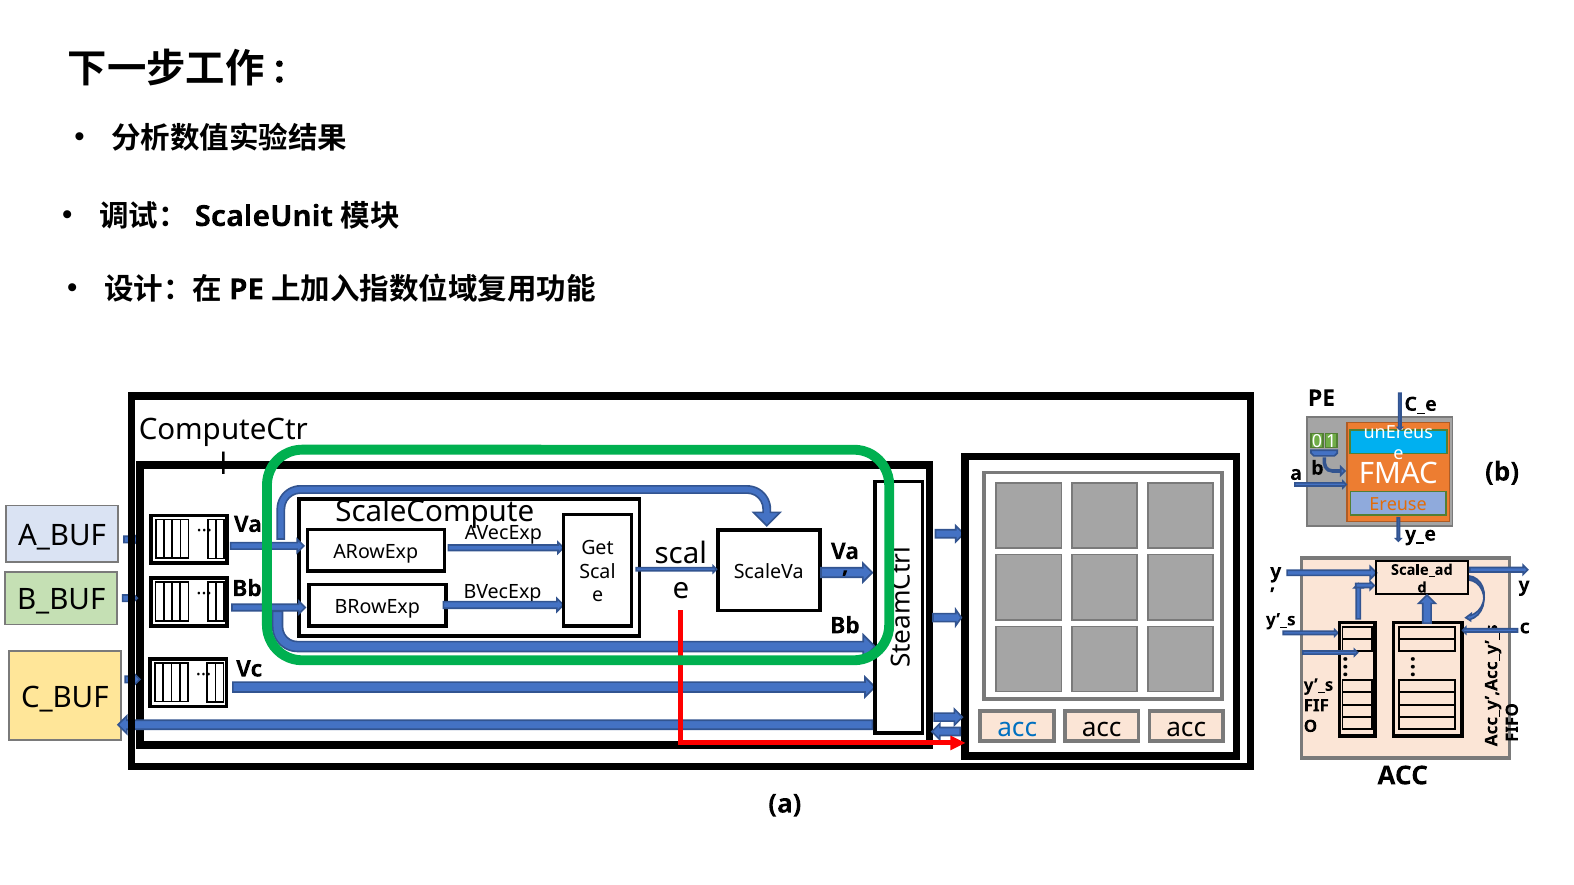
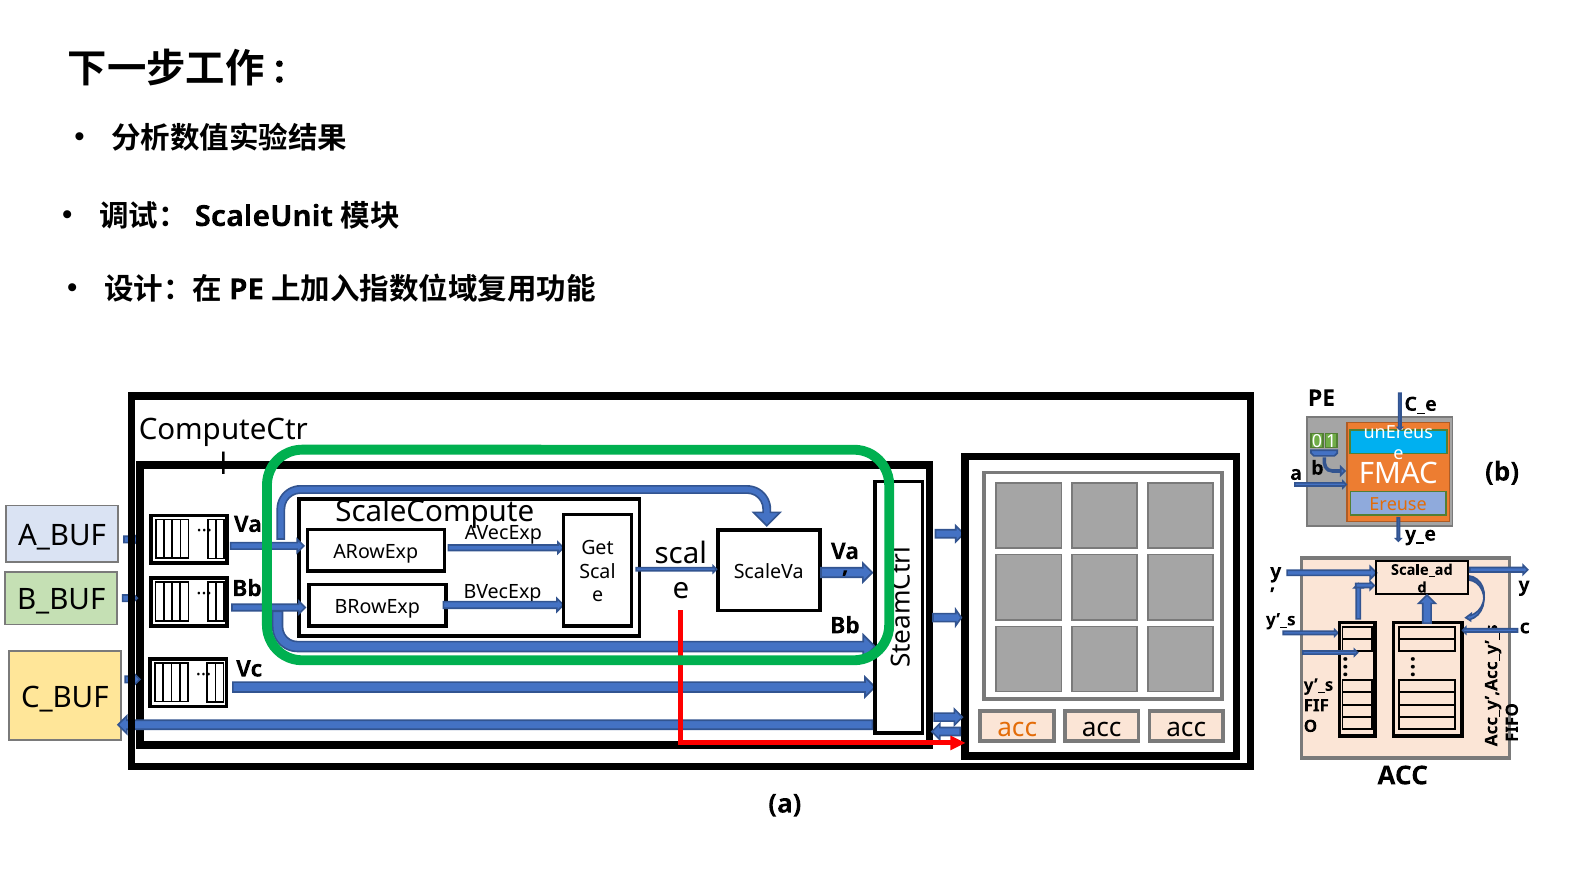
acc at (1017, 728) colour: blue -> orange
